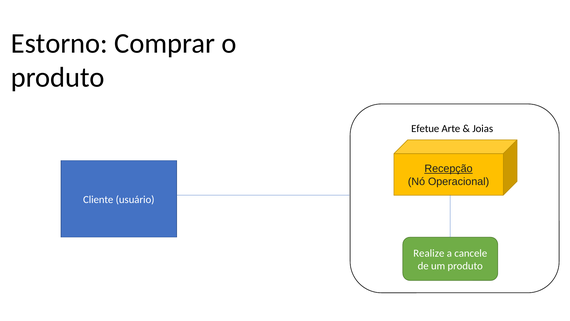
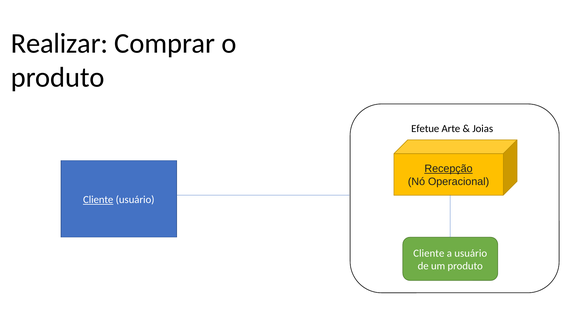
Estorno: Estorno -> Realizar
Cliente at (98, 199) underline: none -> present
Realize at (429, 253): Realize -> Cliente
a cancele: cancele -> usuário
